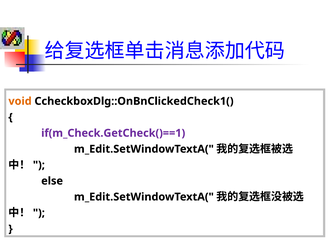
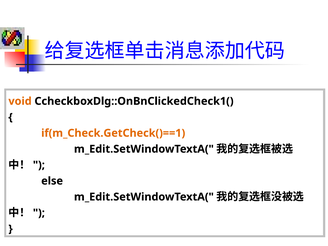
if(m_Check.GetCheck()==1 colour: purple -> orange
